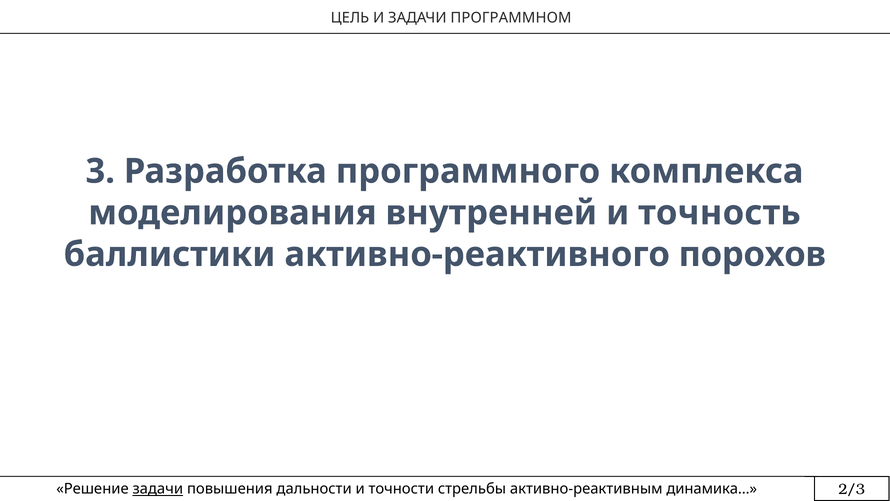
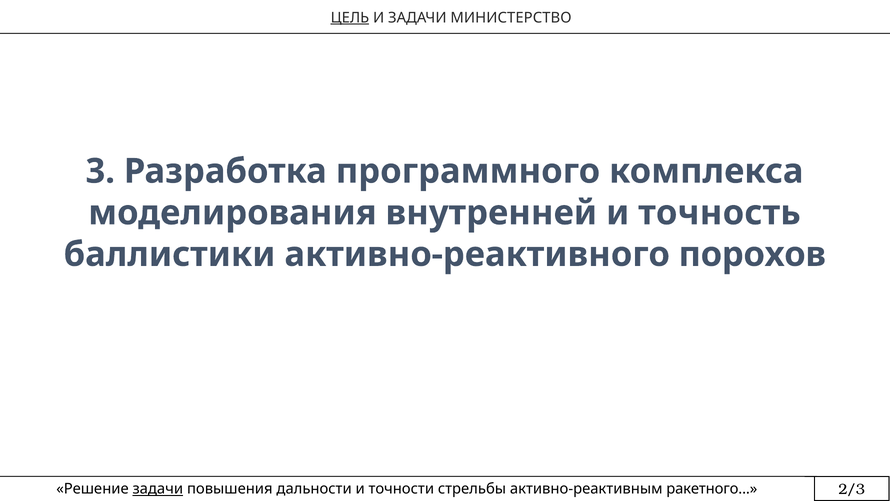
ЦЕЛЬ underline: none -> present
ПРОГРАММНОМ: ПРОГРАММНОМ -> МИНИСТЕРСТВО
динамика: динамика -> ракетного
